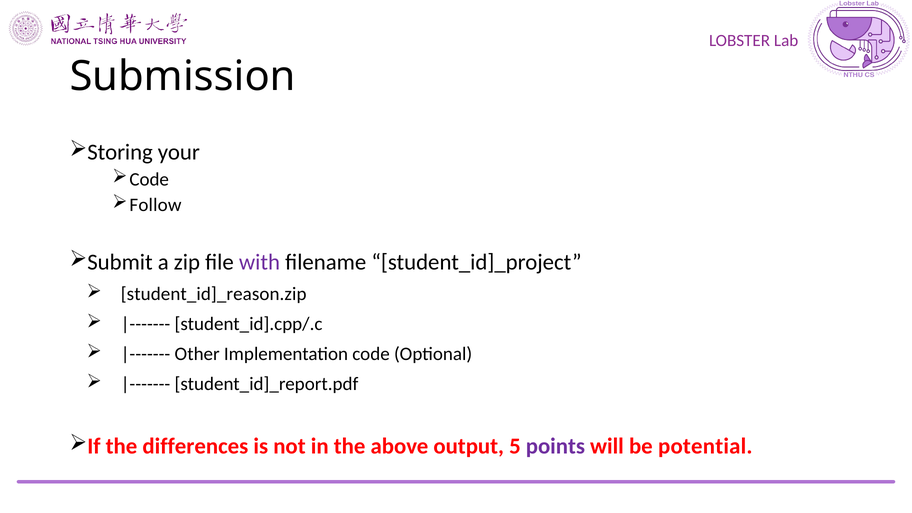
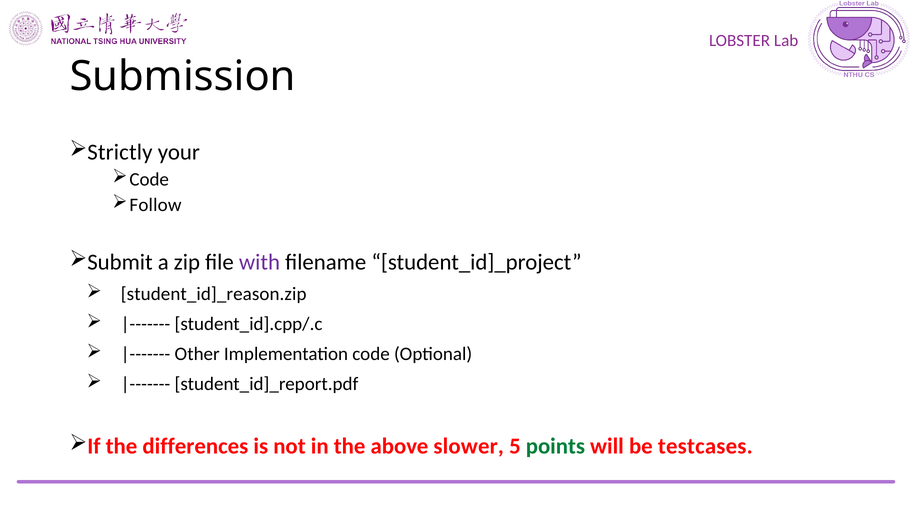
Storing: Storing -> Strictly
output: output -> slower
points colour: purple -> green
potential: potential -> testcases
